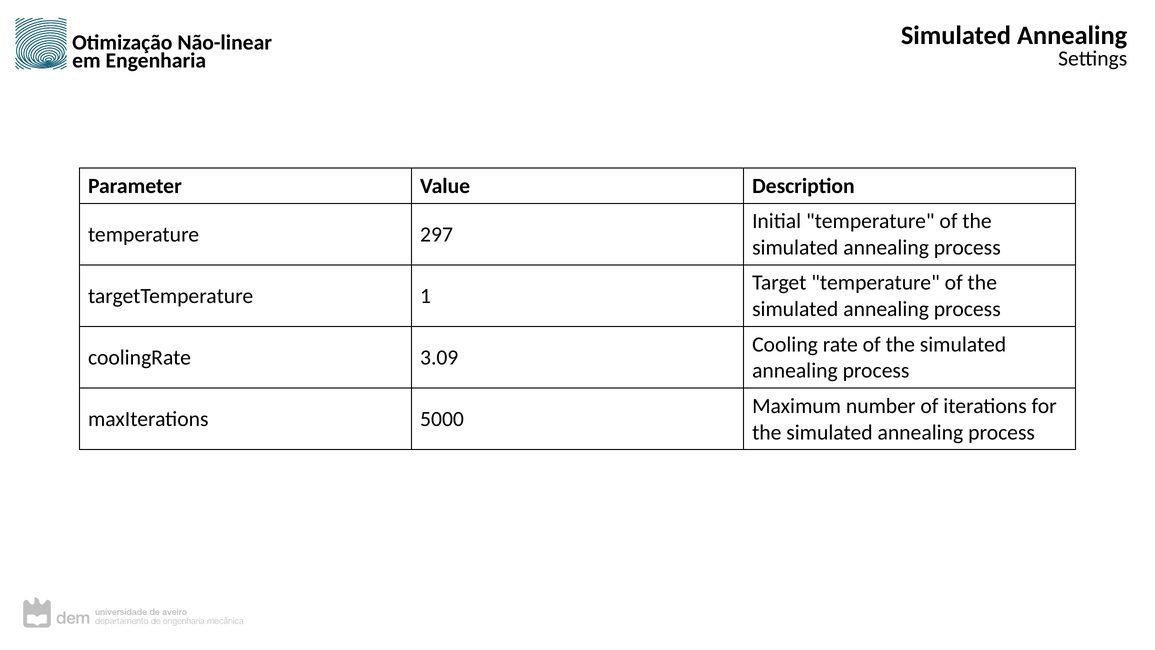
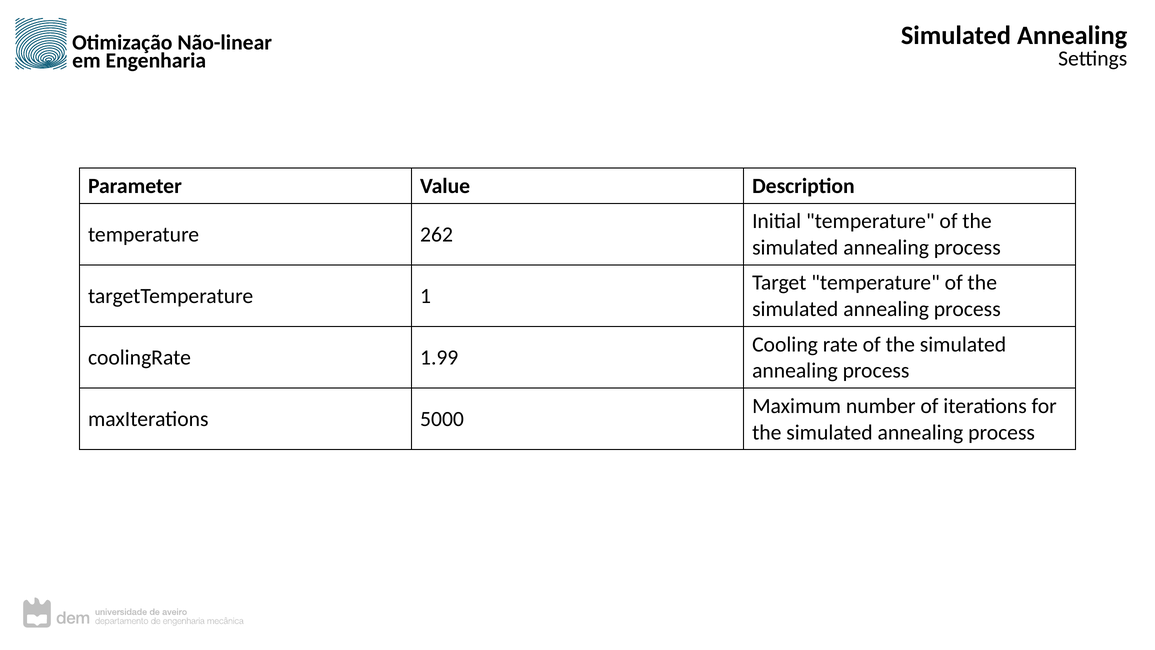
297: 297 -> 262
3.09: 3.09 -> 1.99
